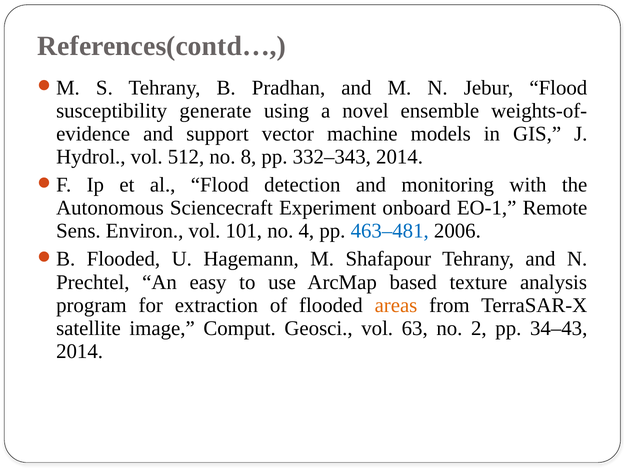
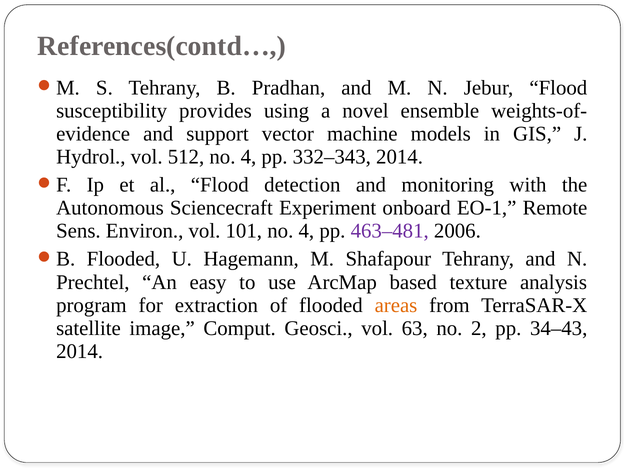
generate: generate -> provides
512 no 8: 8 -> 4
463–481 colour: blue -> purple
